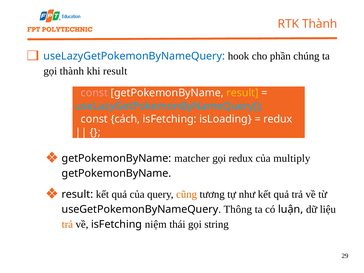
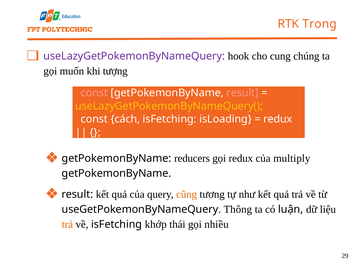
RTK Thành: Thành -> Trong
useLazyGetPokemonByNameQuery colour: blue -> purple
phần: phần -> cung
gọi thành: thành -> muốn
khi result: result -> tượng
result at (243, 93) colour: yellow -> pink
useLazyGetPokemonByNameQuery( colour: light blue -> yellow
matcher: matcher -> reducers
niệm: niệm -> khớp
string: string -> nhiều
